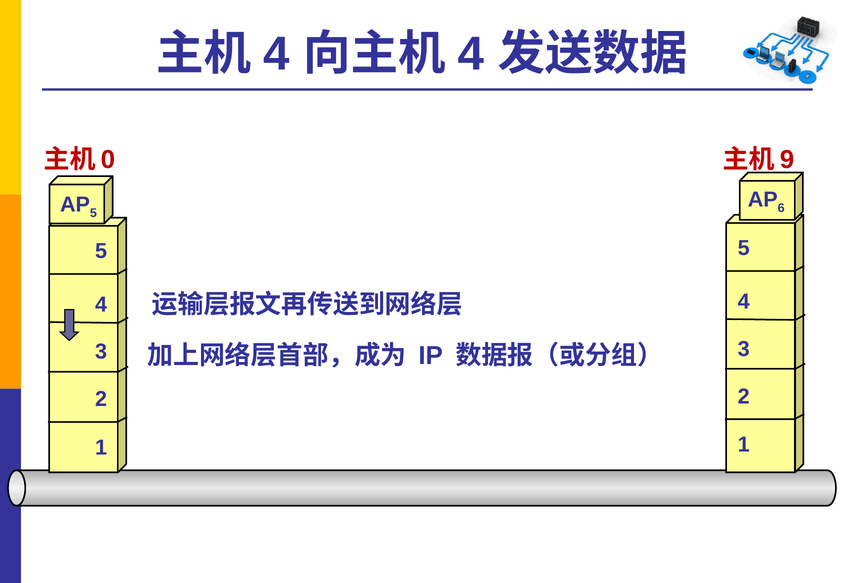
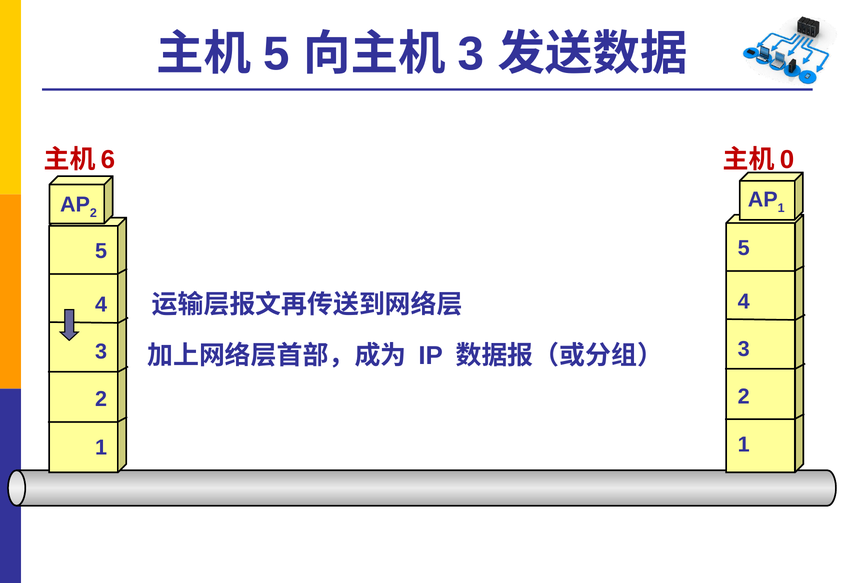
4 at (277, 54): 4 -> 5
4 at (471, 54): 4 -> 3
0: 0 -> 6
9: 9 -> 0
6 at (781, 208): 6 -> 1
5 at (93, 213): 5 -> 2
